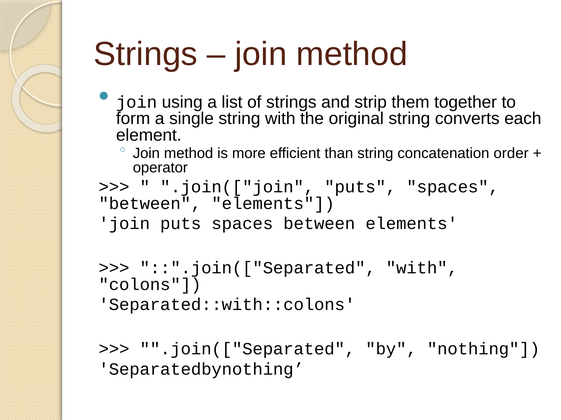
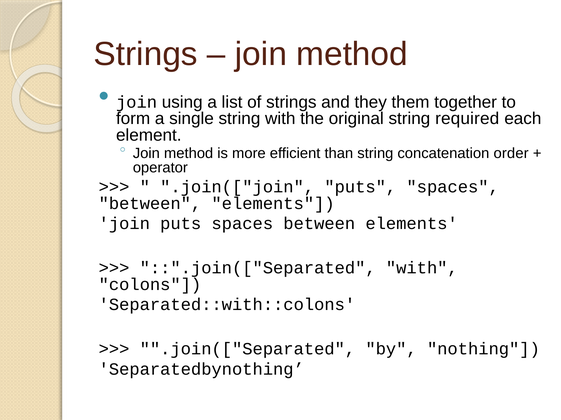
strip: strip -> they
converts: converts -> required
